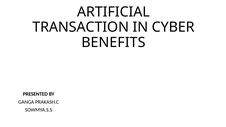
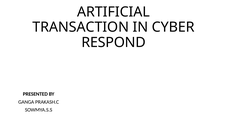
BENEFITS: BENEFITS -> RESPOND
